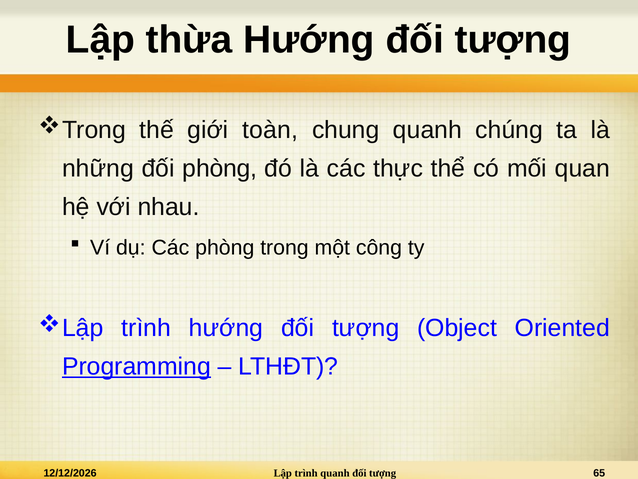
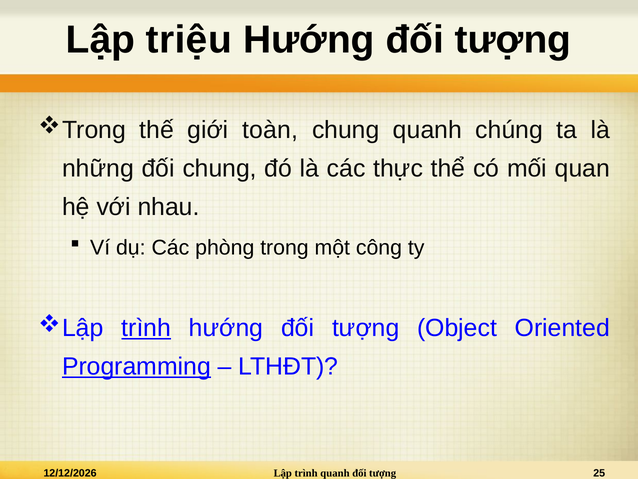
thừa: thừa -> triệu
đối phòng: phòng -> chung
trình at (146, 328) underline: none -> present
65: 65 -> 25
